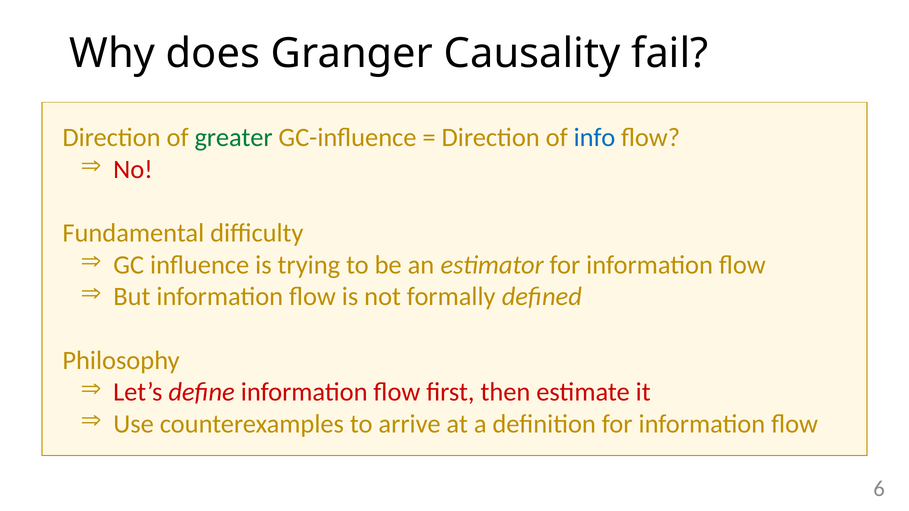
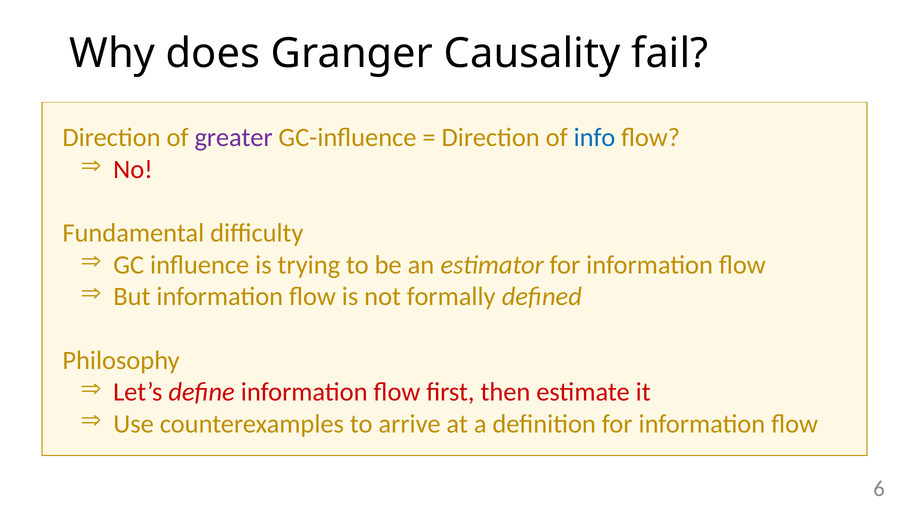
greater colour: green -> purple
